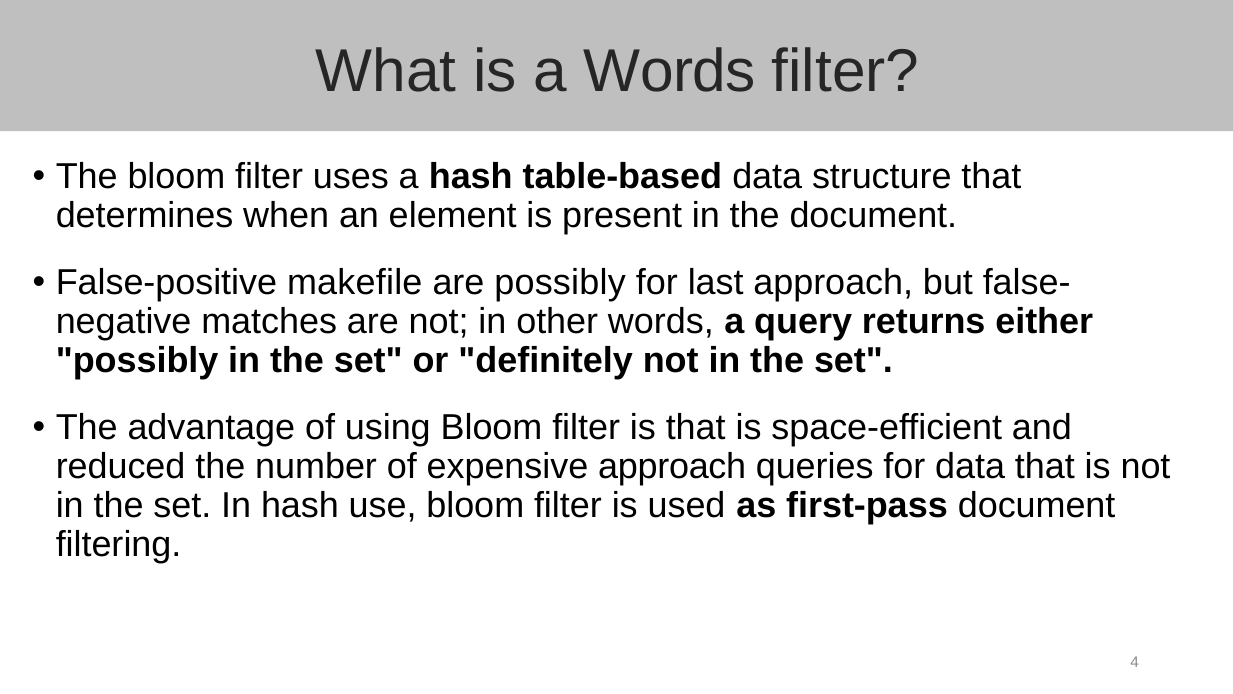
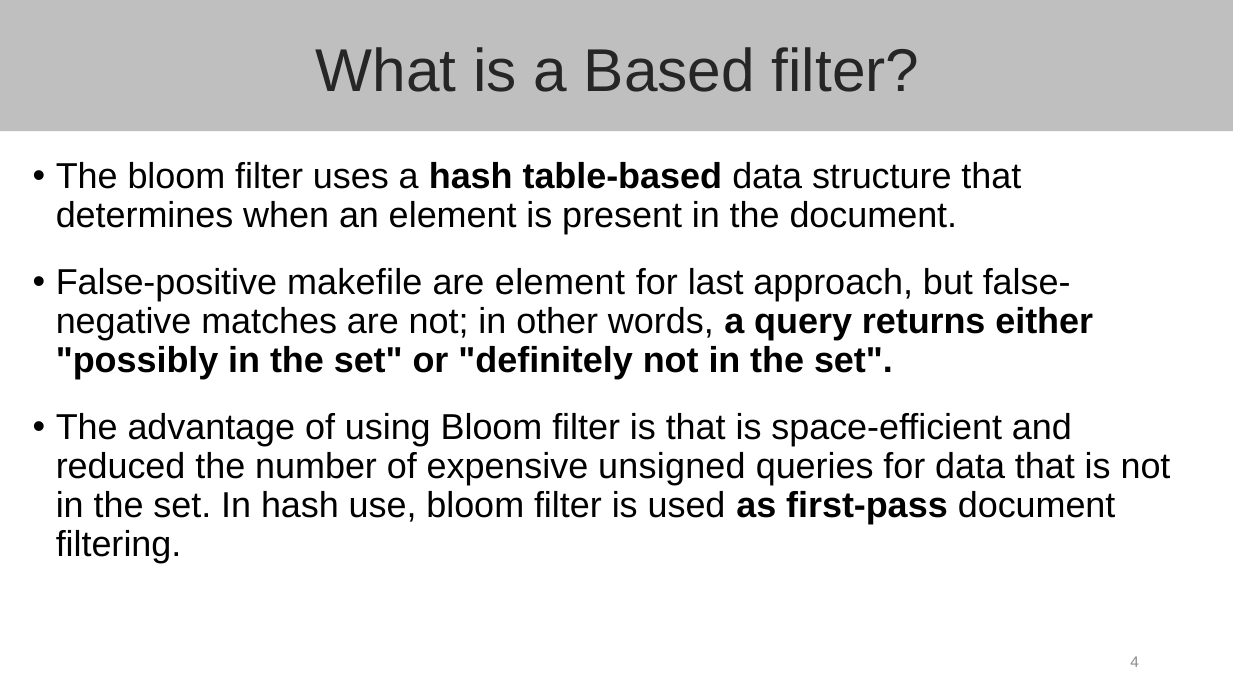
a Words: Words -> Based
are possibly: possibly -> element
expensive approach: approach -> unsigned
